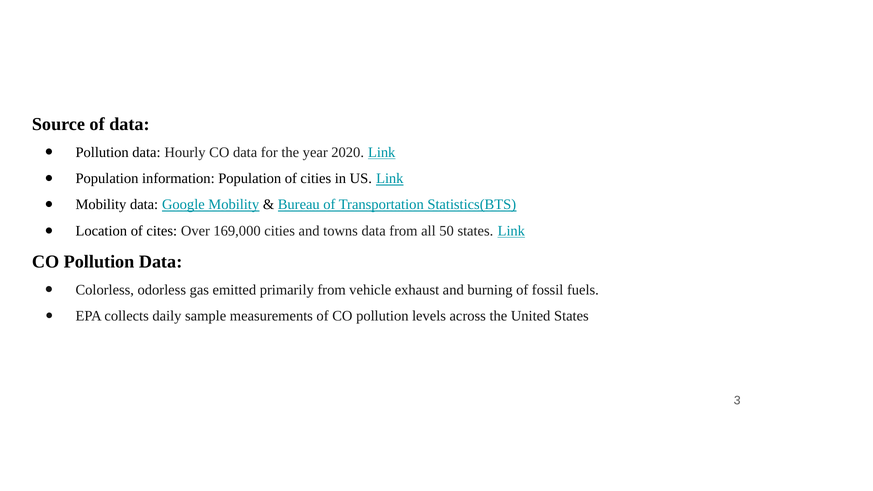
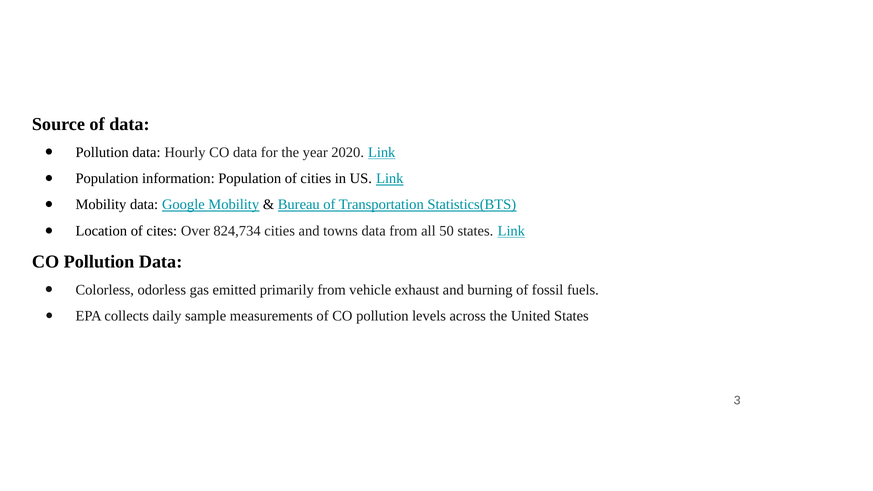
169,000: 169,000 -> 824,734
